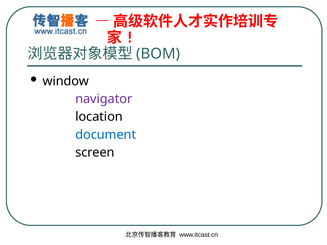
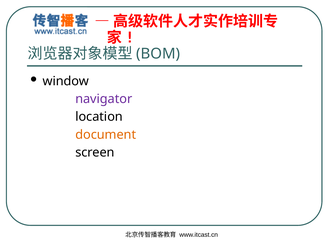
document colour: blue -> orange
